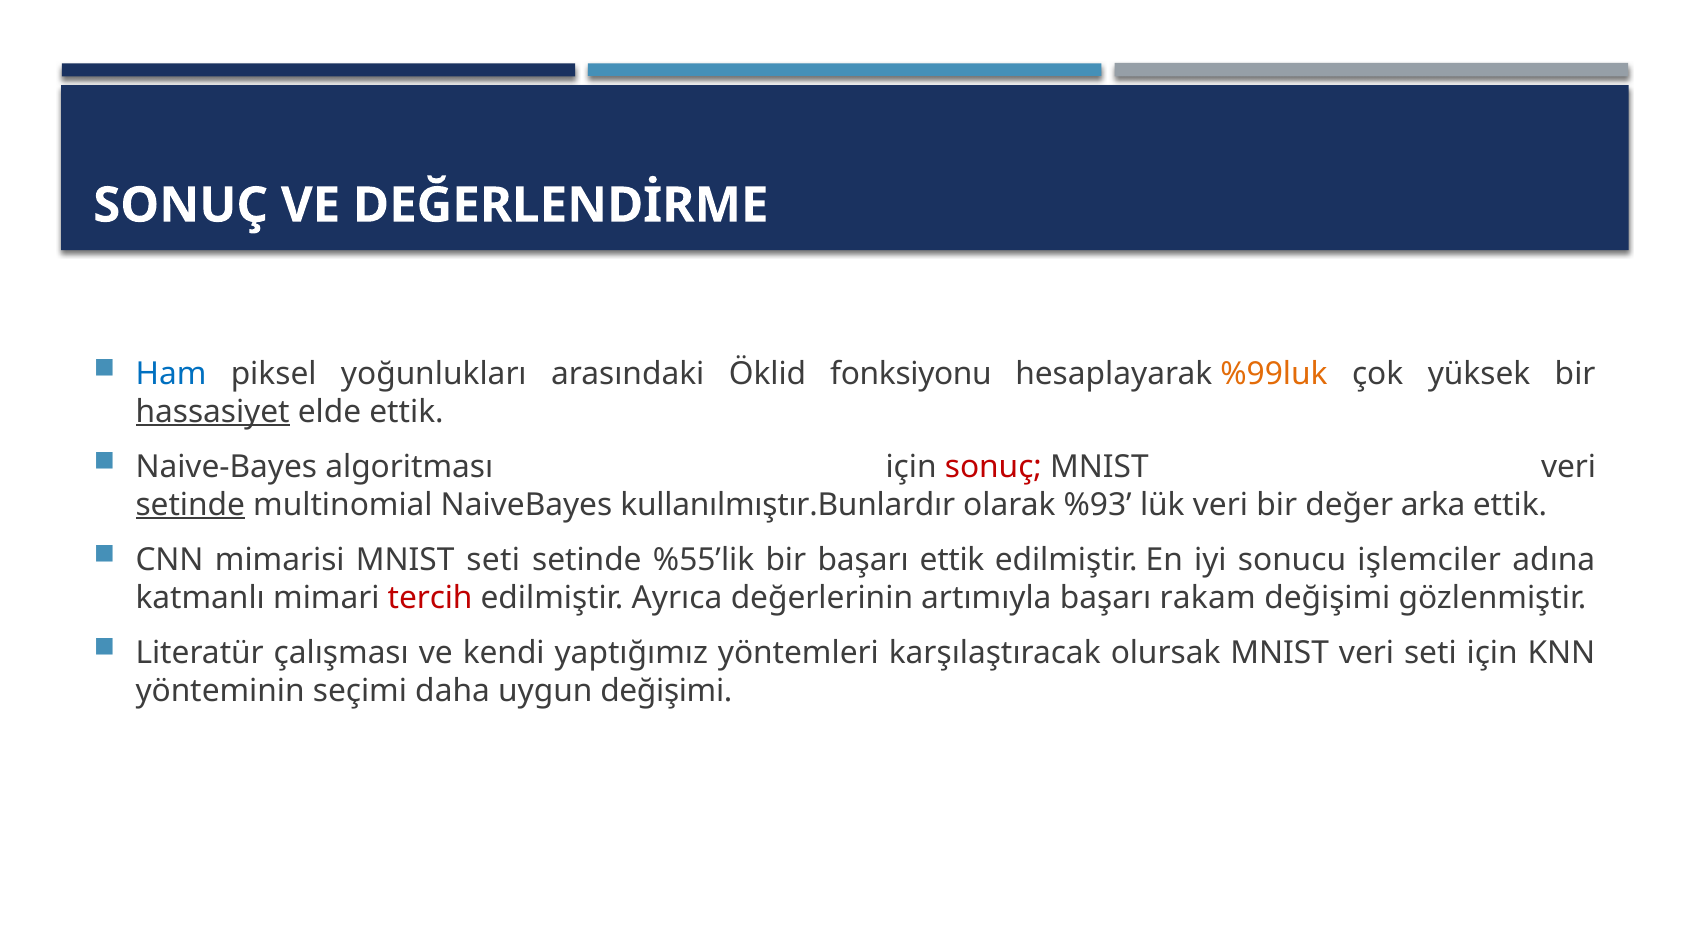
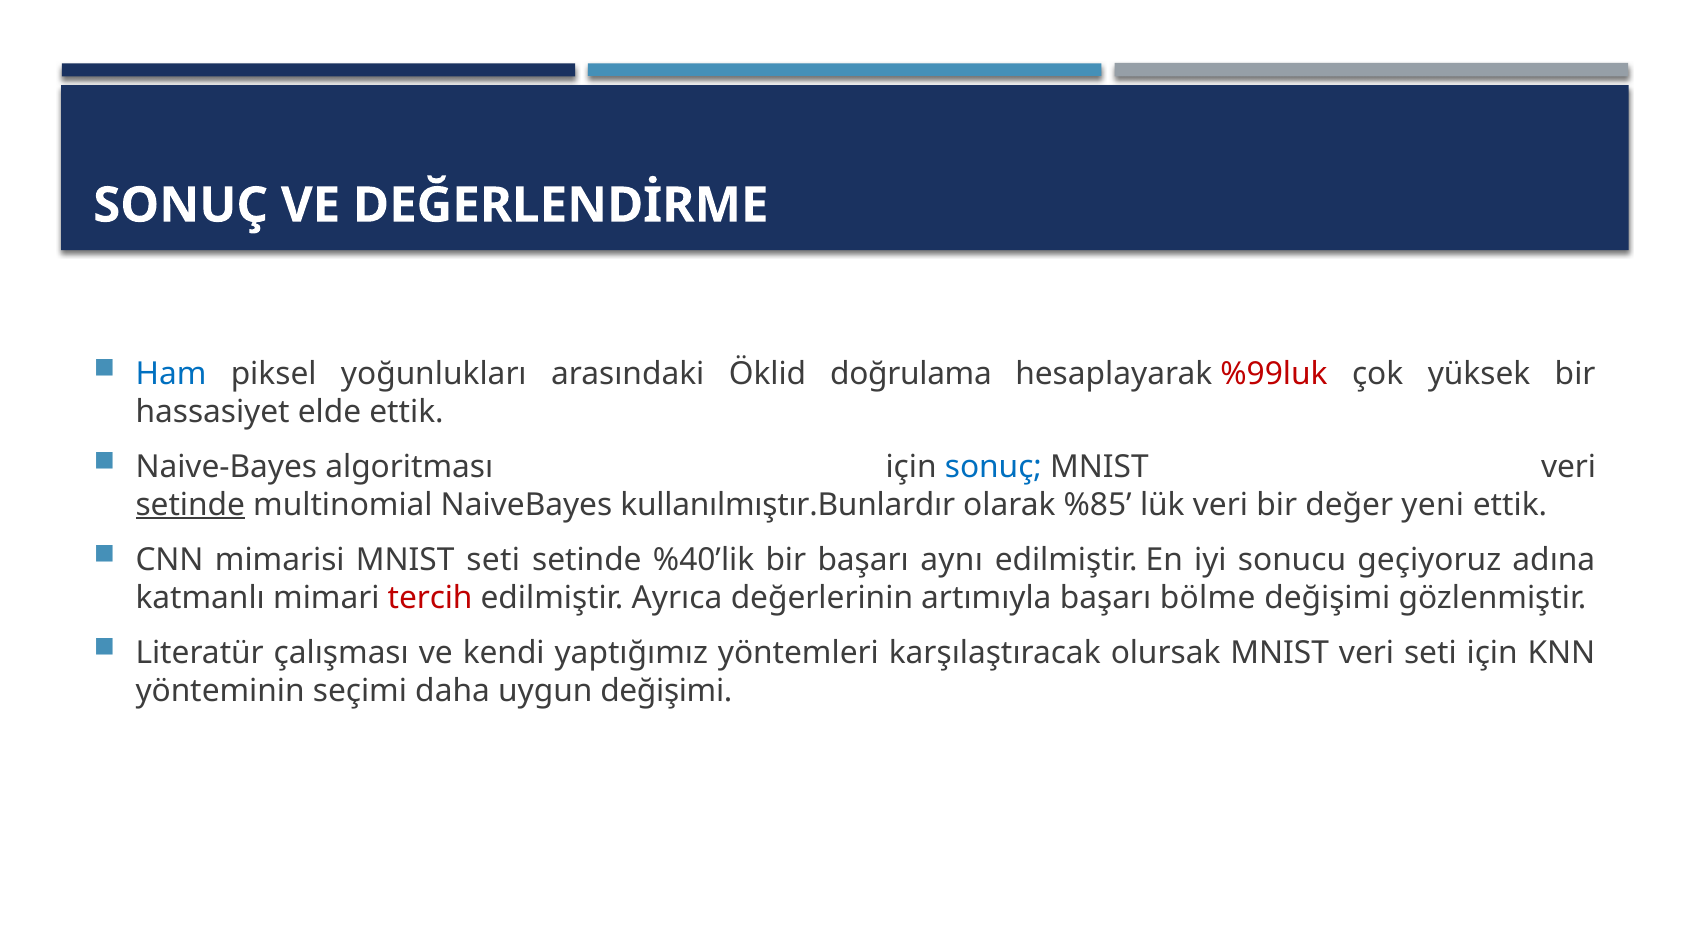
fonksiyonu: fonksiyonu -> doğrulama
%99luk colour: orange -> red
hassasiyet underline: present -> none
sonuç at (993, 466) colour: red -> blue
%93: %93 -> %85
arka: arka -> yeni
%55’lik: %55’lik -> %40’lik
başarı ettik: ettik -> aynı
işlemciler: işlemciler -> geçiyoruz
rakam: rakam -> bölme
